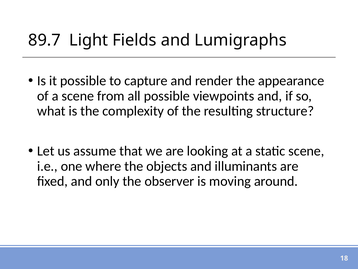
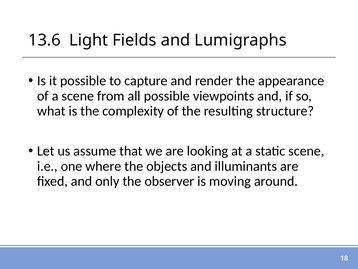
89.7: 89.7 -> 13.6
